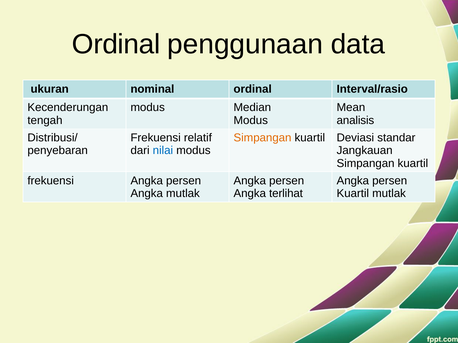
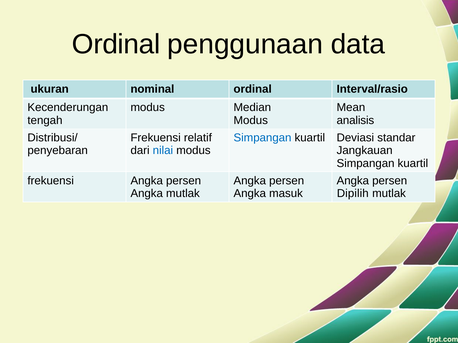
Simpangan at (263, 138) colour: orange -> blue
terlihat: terlihat -> masuk
Kuartil at (353, 194): Kuartil -> Dipilih
